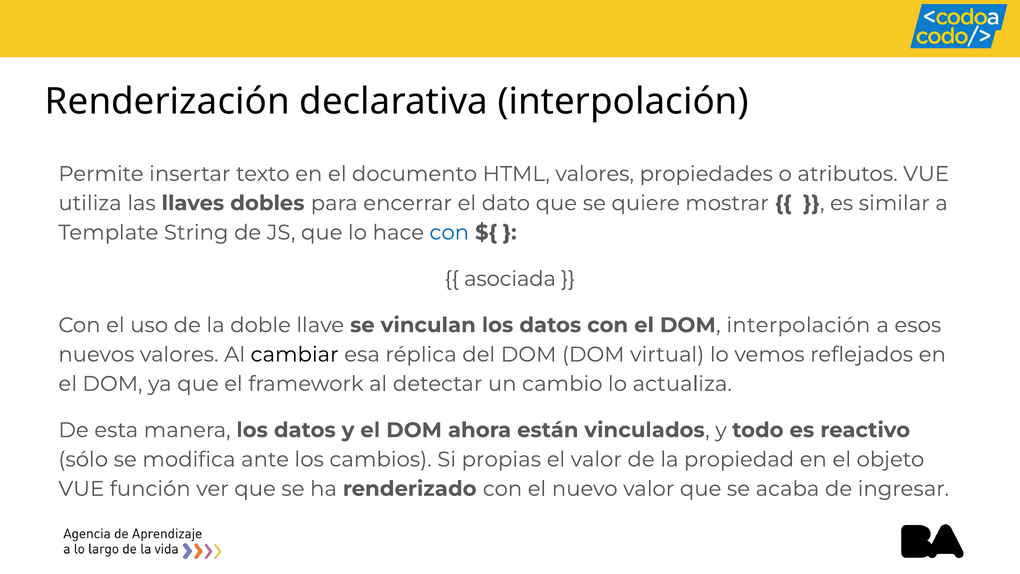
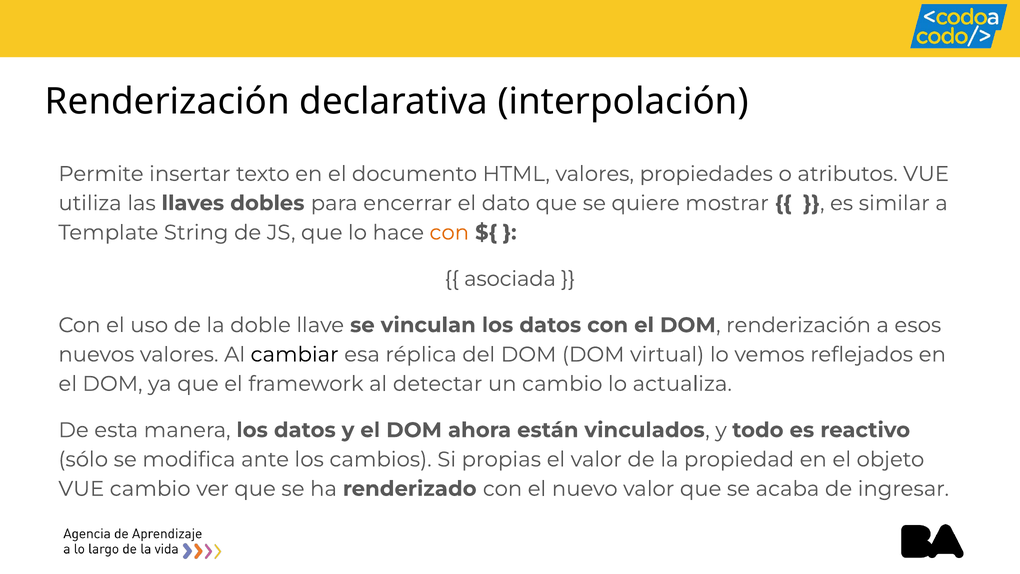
con at (449, 232) colour: blue -> orange
DOM interpolación: interpolación -> renderización
VUE función: función -> cambio
